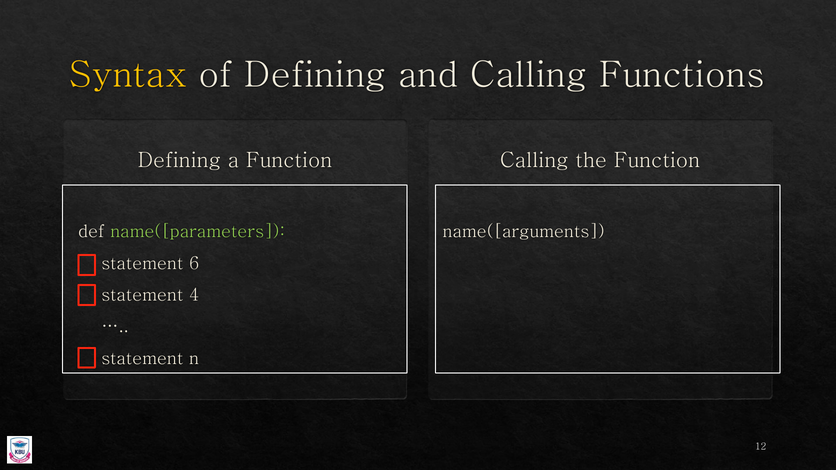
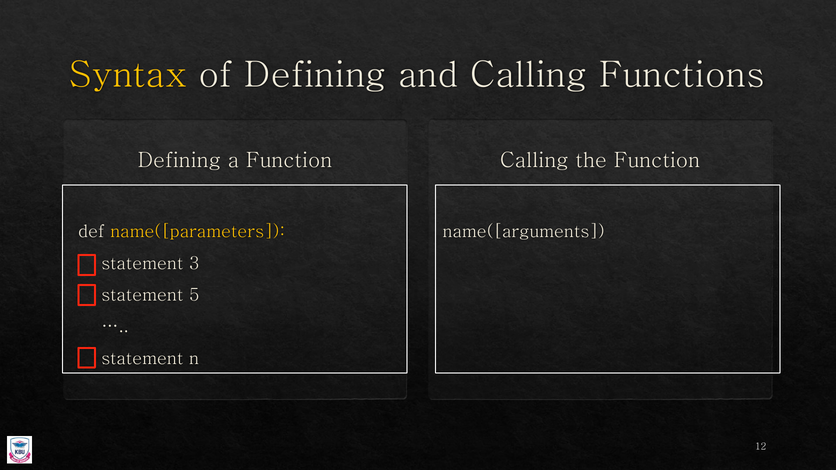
name([parameters colour: light green -> yellow
6: 6 -> 3
4: 4 -> 5
